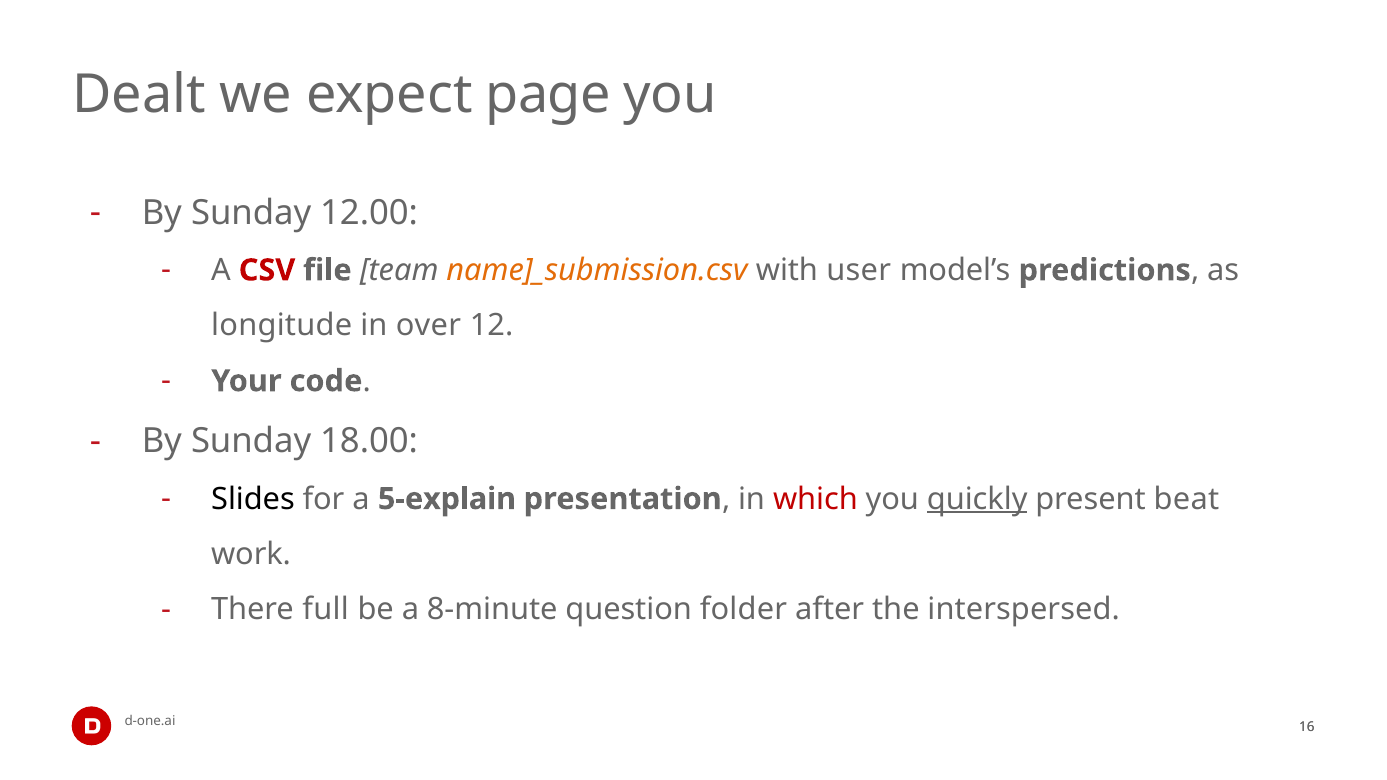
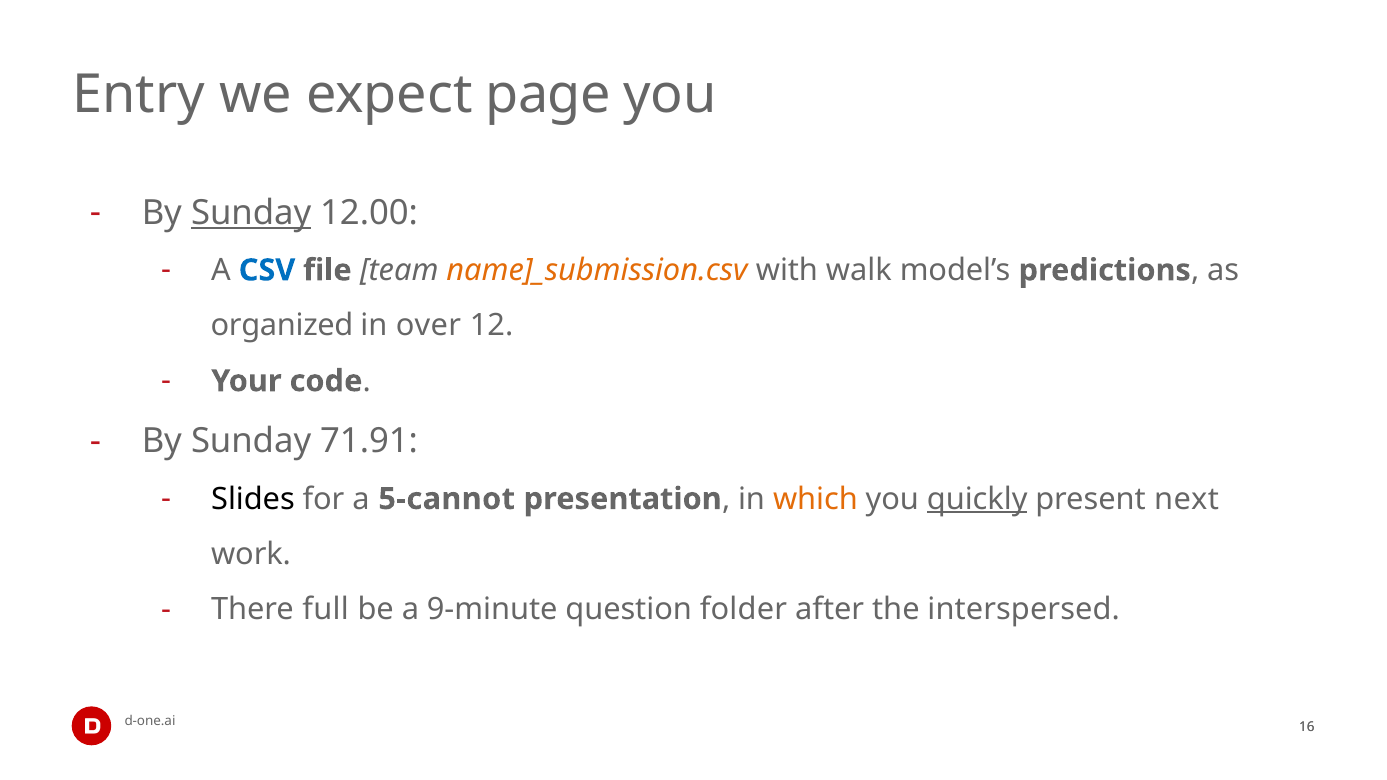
Dealt: Dealt -> Entry
Sunday at (251, 213) underline: none -> present
CSV colour: red -> blue
user: user -> walk
longitude: longitude -> organized
18.00: 18.00 -> 71.91
5-explain: 5-explain -> 5-cannot
which colour: red -> orange
beat: beat -> next
8-minute: 8-minute -> 9-minute
